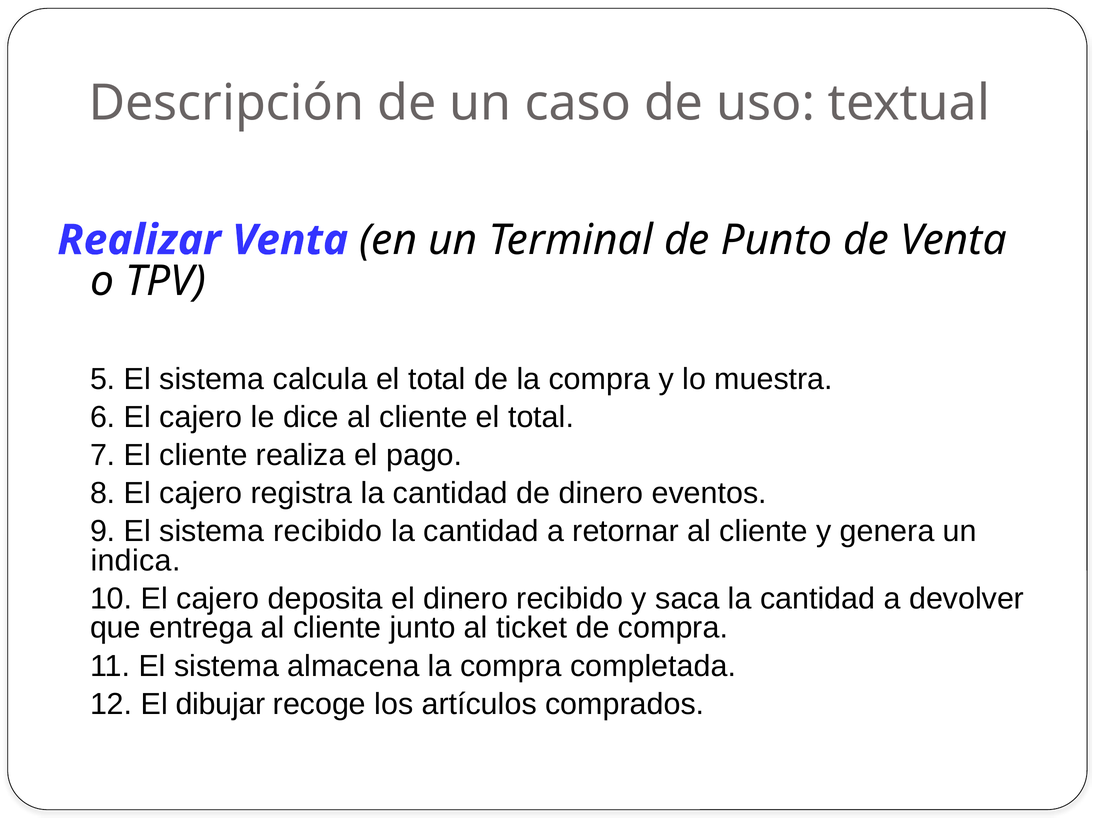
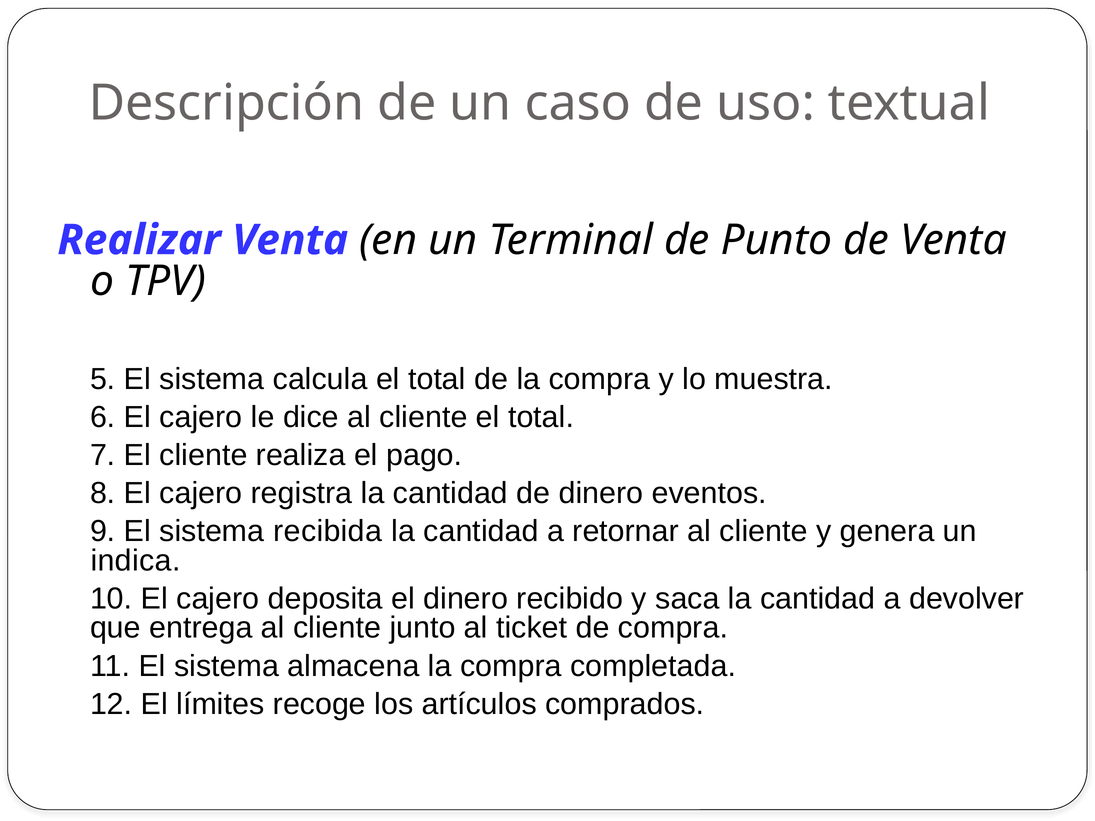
sistema recibido: recibido -> recibida
dibujar: dibujar -> límites
